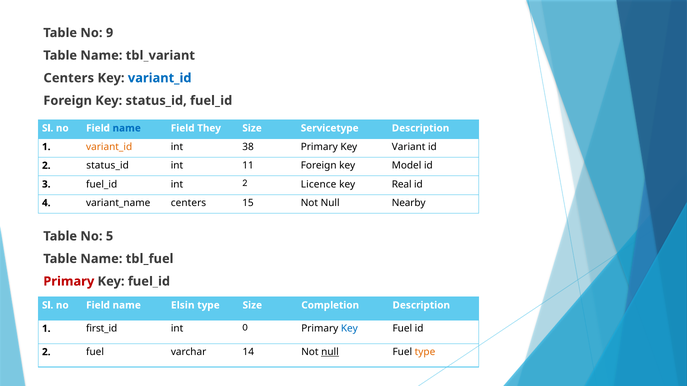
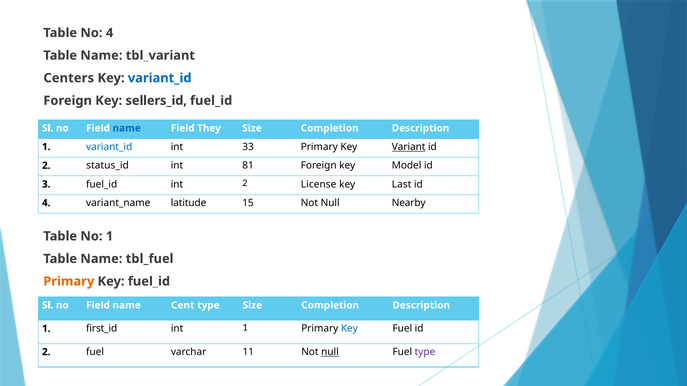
No 9: 9 -> 4
Key status_id: status_id -> sellers_id
Servicetype at (330, 128): Servicetype -> Completion
variant_id at (109, 147) colour: orange -> blue
38: 38 -> 33
Variant underline: none -> present
11: 11 -> 81
Licence: Licence -> License
Real: Real -> Last
centers at (188, 203): centers -> latitude
No 5: 5 -> 1
Primary at (69, 282) colour: red -> orange
Elsin: Elsin -> Cent
int 0: 0 -> 1
14: 14 -> 11
type at (425, 352) colour: orange -> purple
